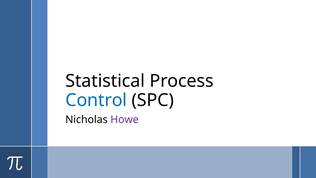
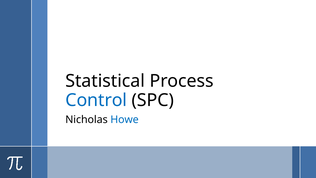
Howe colour: purple -> blue
